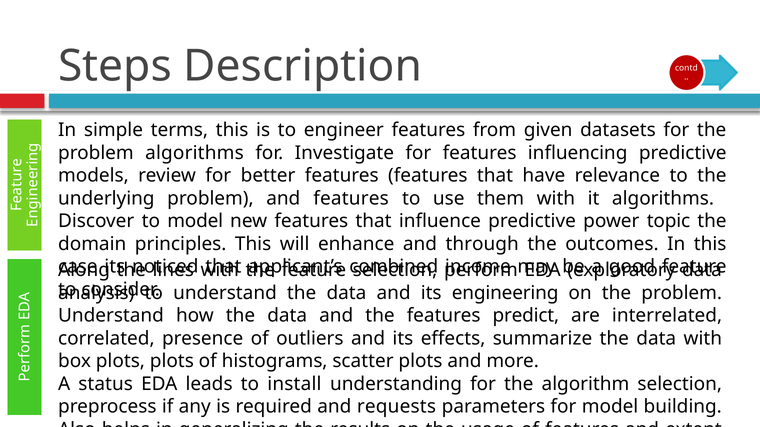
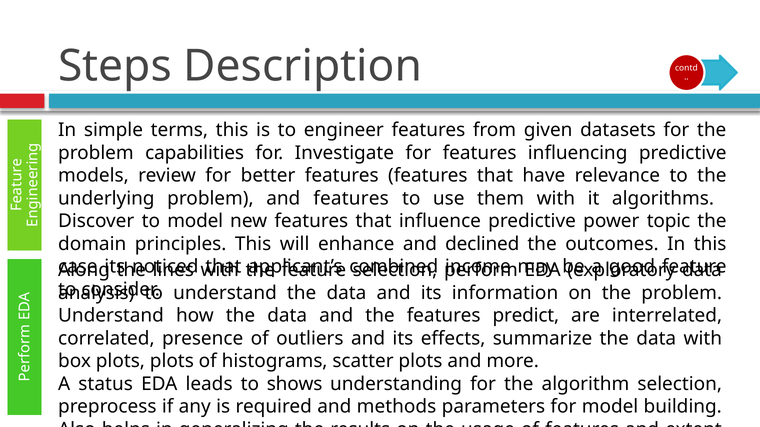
problem algorithms: algorithms -> capabilities
through: through -> declined
engineering: engineering -> information
install: install -> shows
requests: requests -> methods
